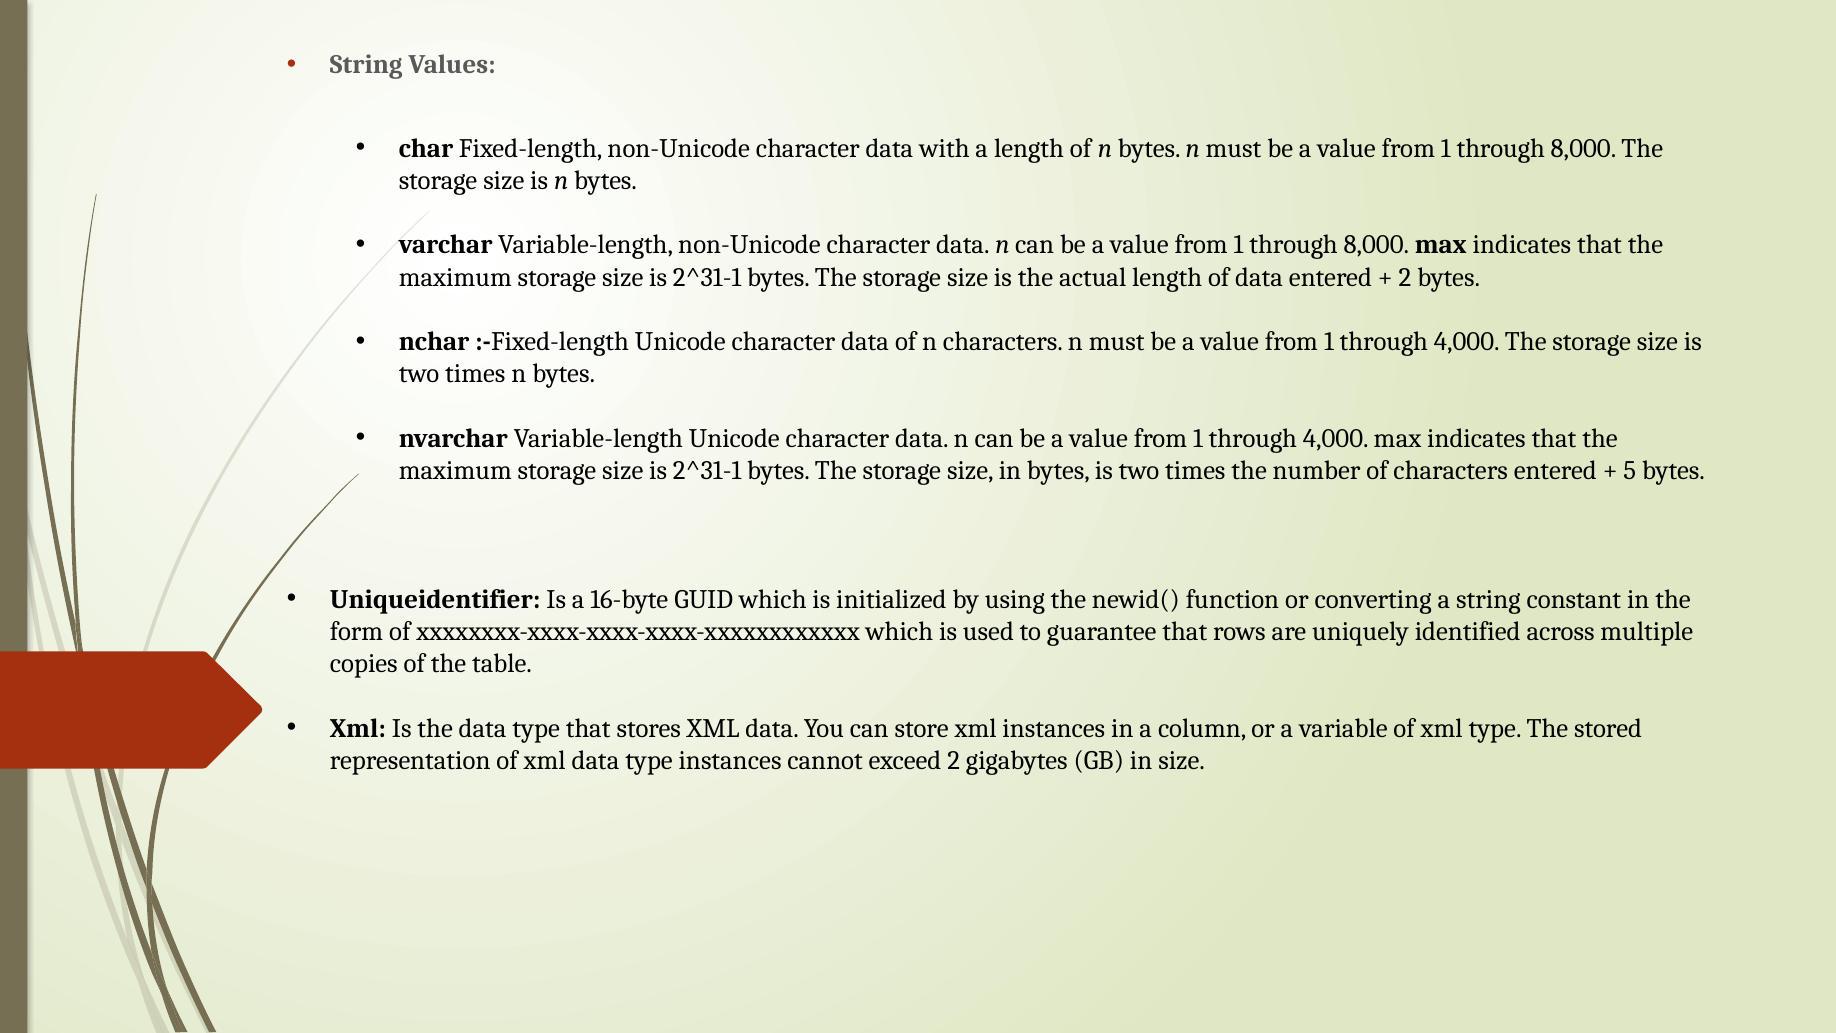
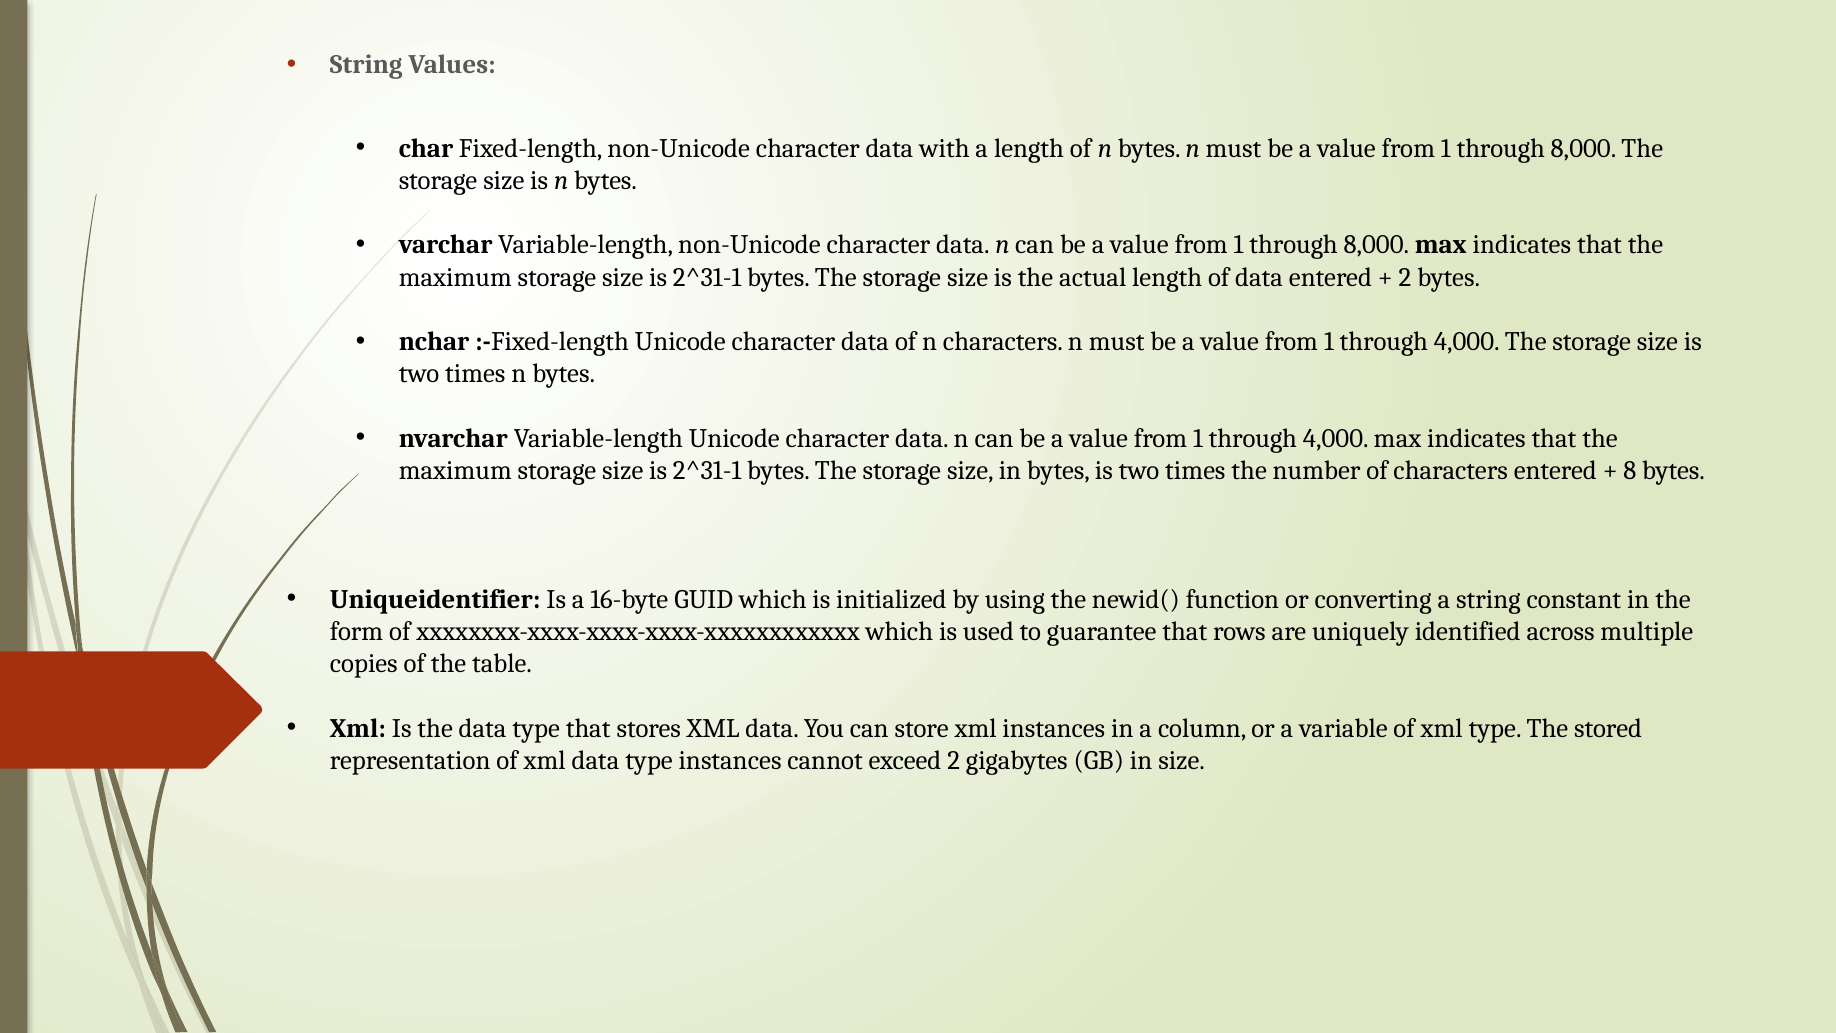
5: 5 -> 8
